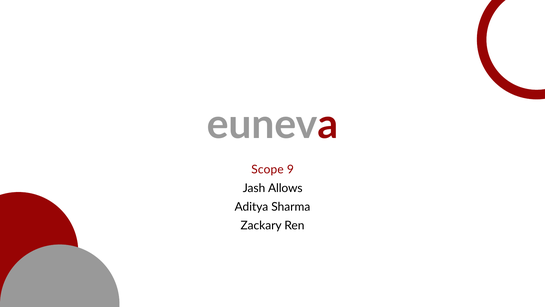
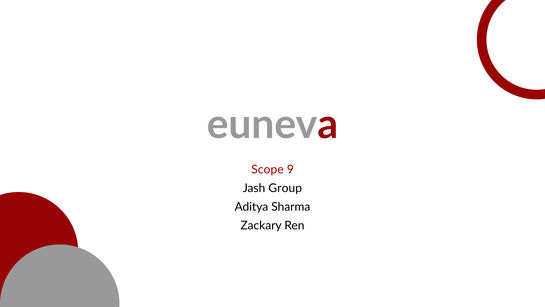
Allows: Allows -> Group
